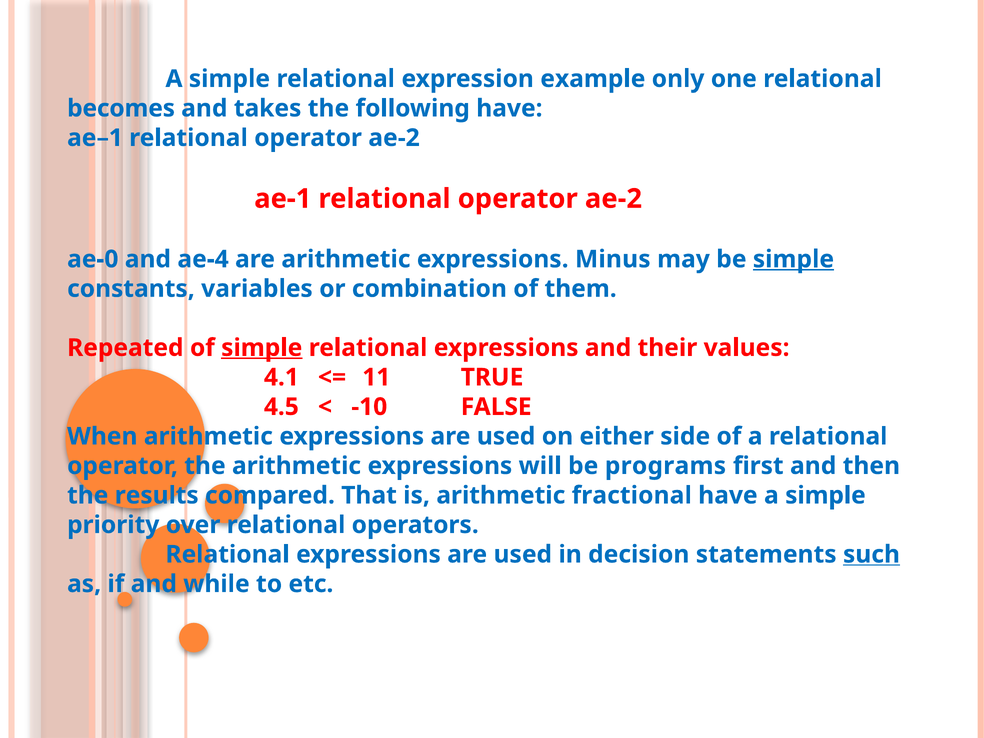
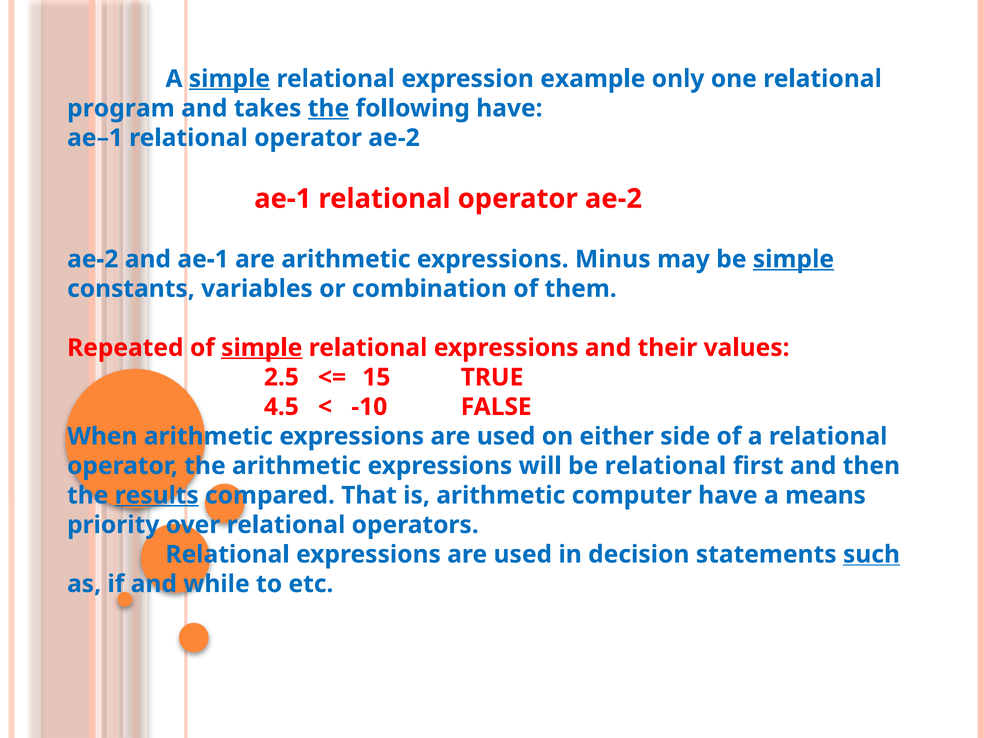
simple at (229, 79) underline: none -> present
becomes: becomes -> program
the at (329, 108) underline: none -> present
ae-0 at (93, 259): ae-0 -> ae-2
and ae-4: ae-4 -> ae-1
4.1: 4.1 -> 2.5
11: 11 -> 15
be programs: programs -> relational
results underline: none -> present
fractional: fractional -> computer
have a simple: simple -> means
